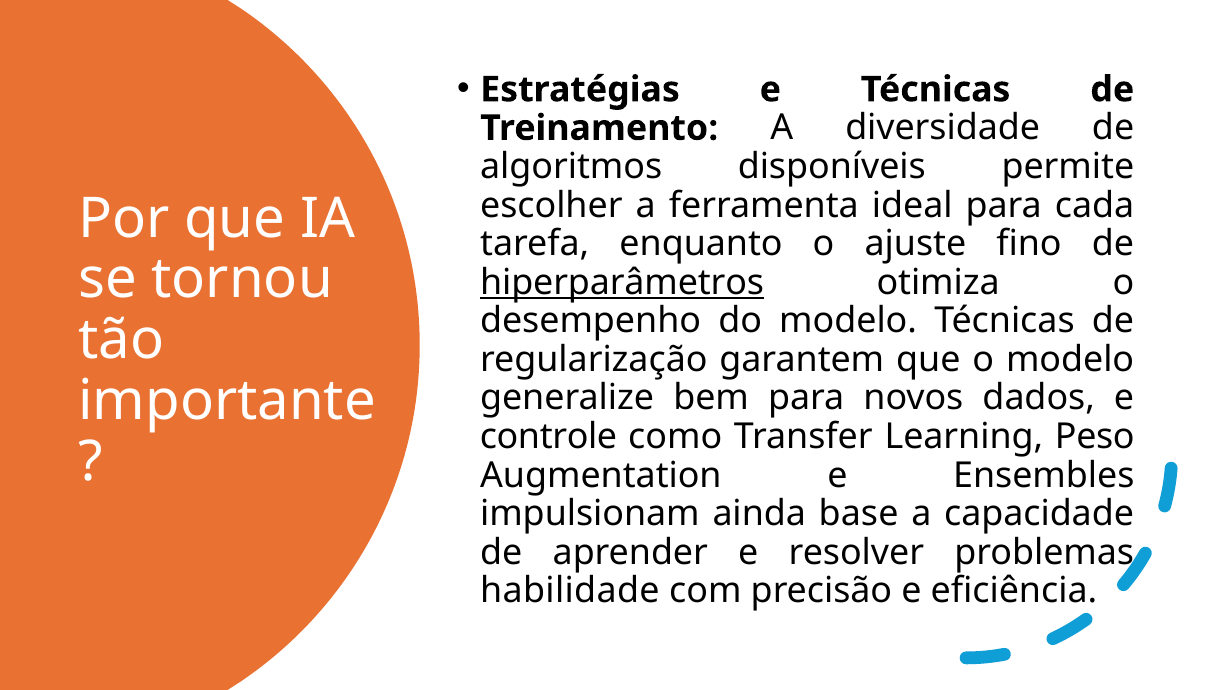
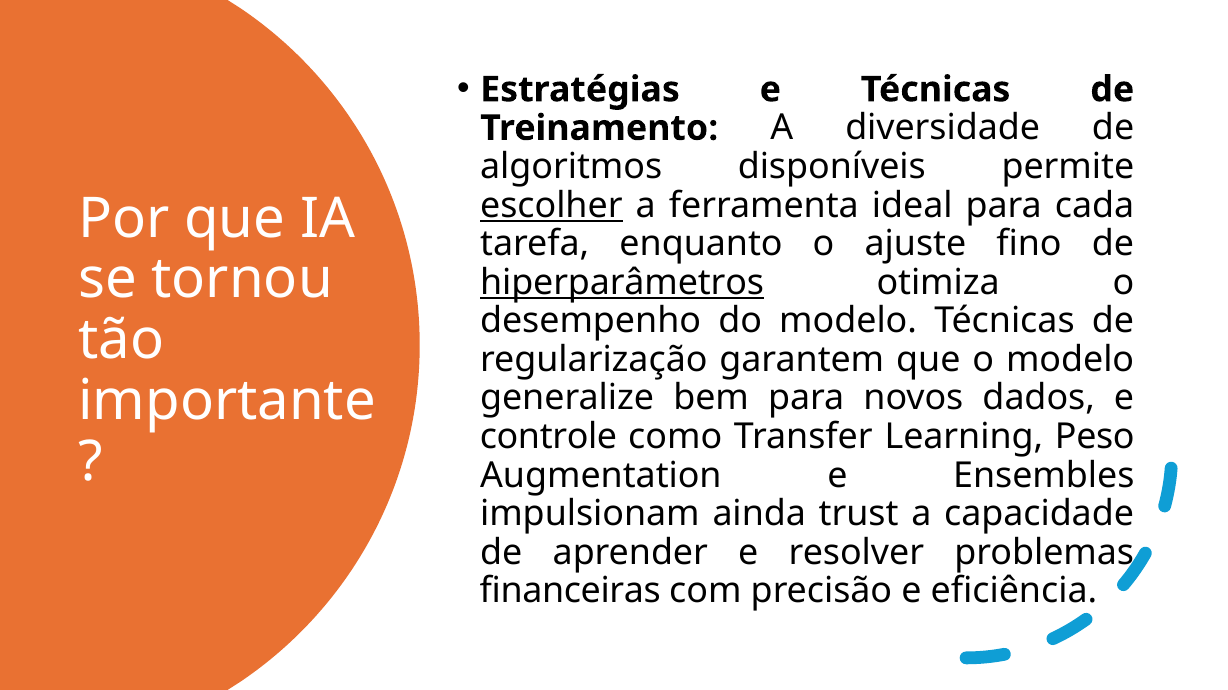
escolher underline: none -> present
base: base -> trust
habilidade: habilidade -> financeiras
